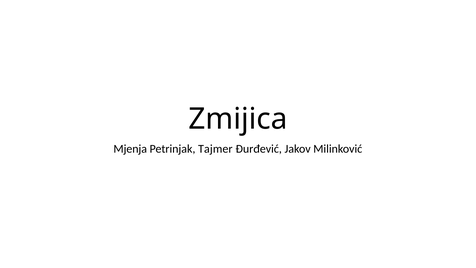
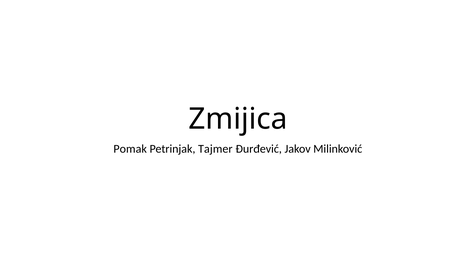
Mjenja: Mjenja -> Pomak
